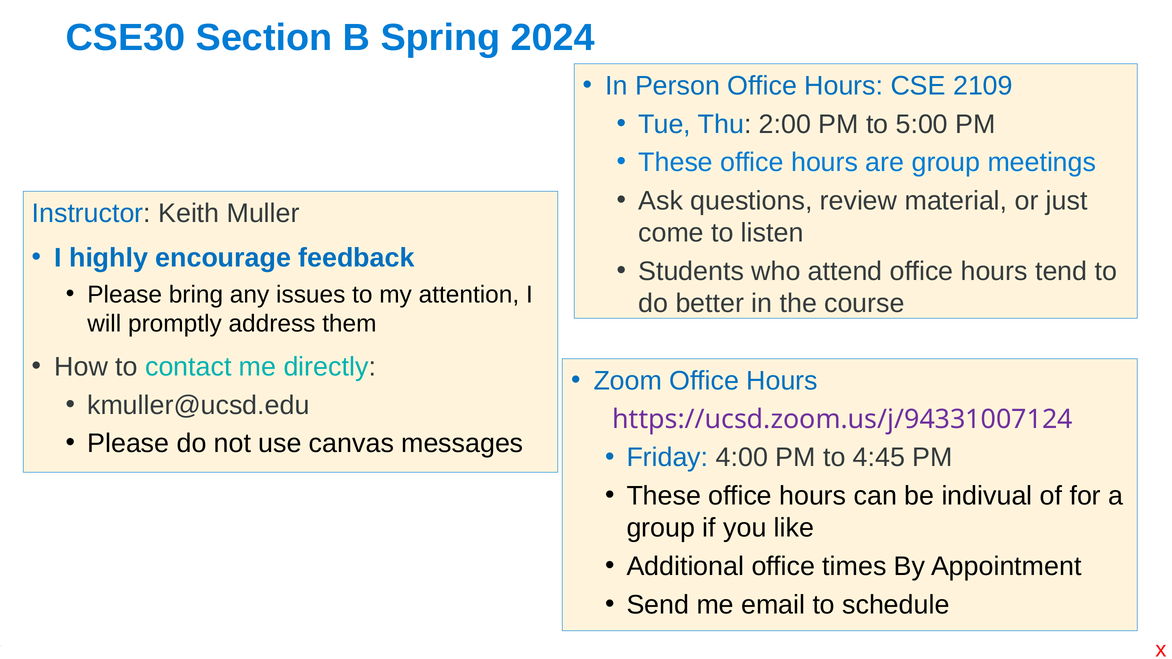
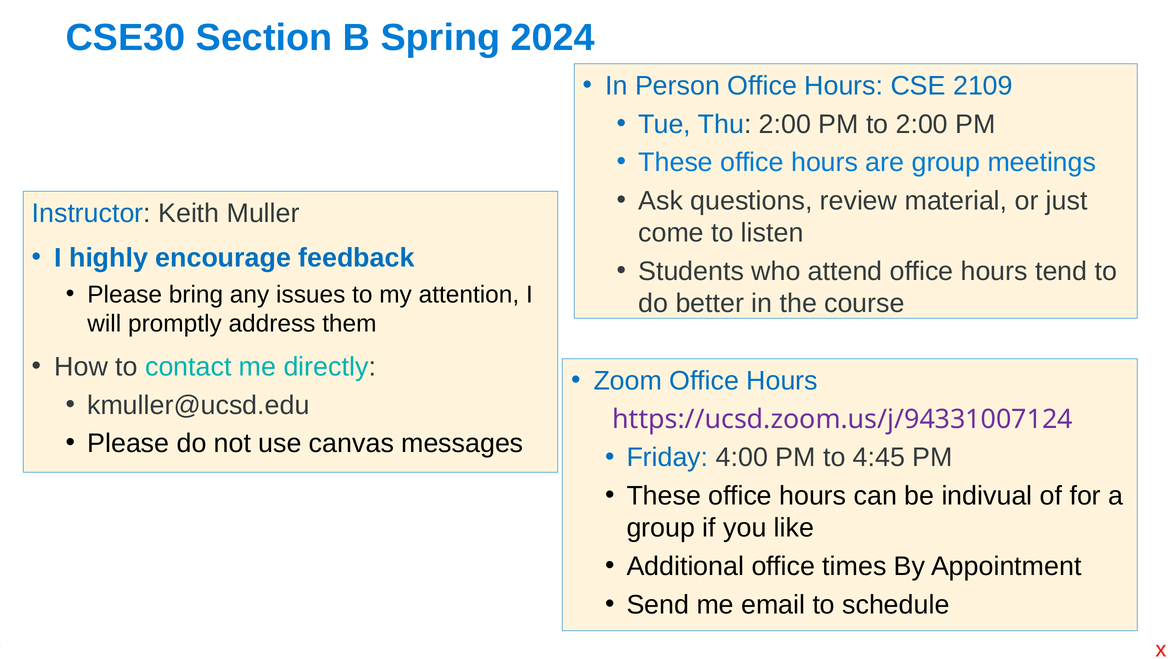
to 5:00: 5:00 -> 2:00
